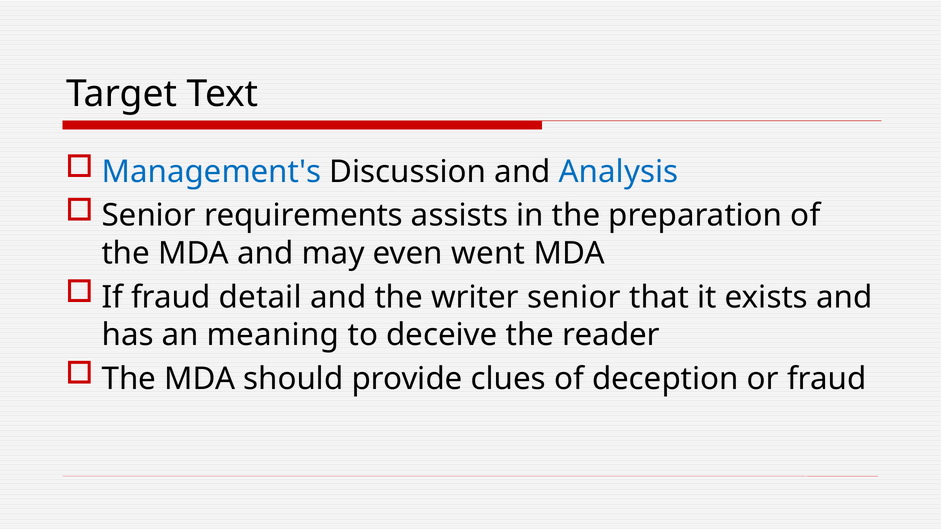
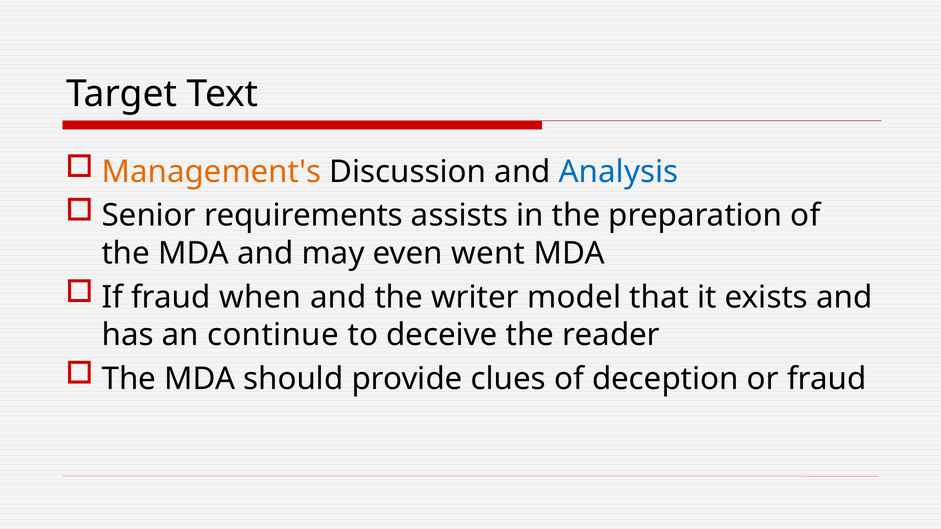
Management's colour: blue -> orange
detail: detail -> when
writer senior: senior -> model
meaning: meaning -> continue
